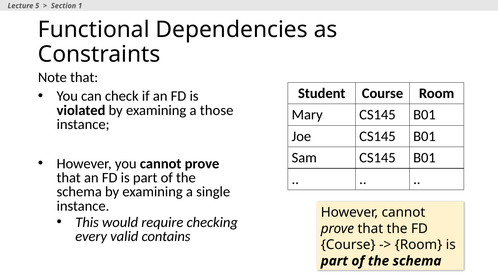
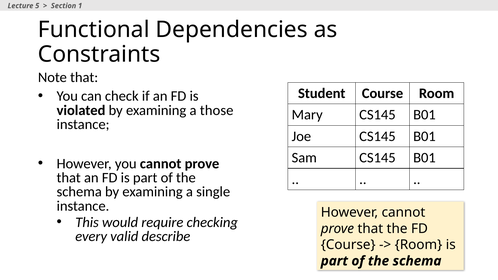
contains: contains -> describe
